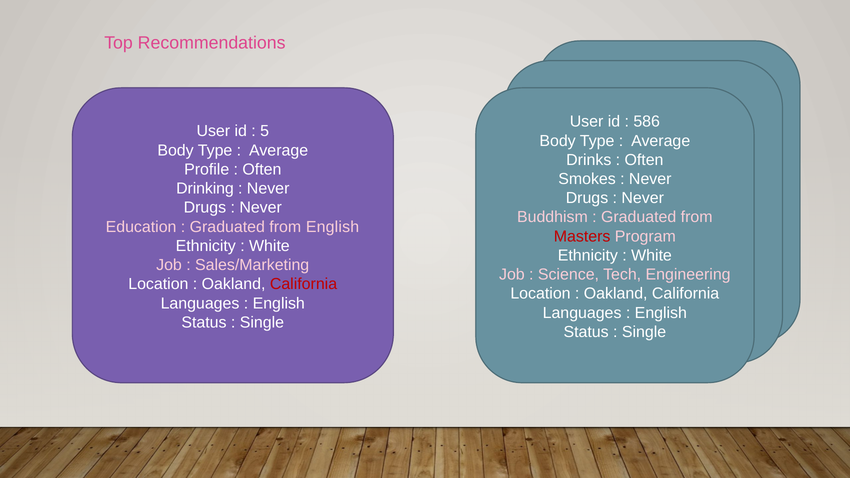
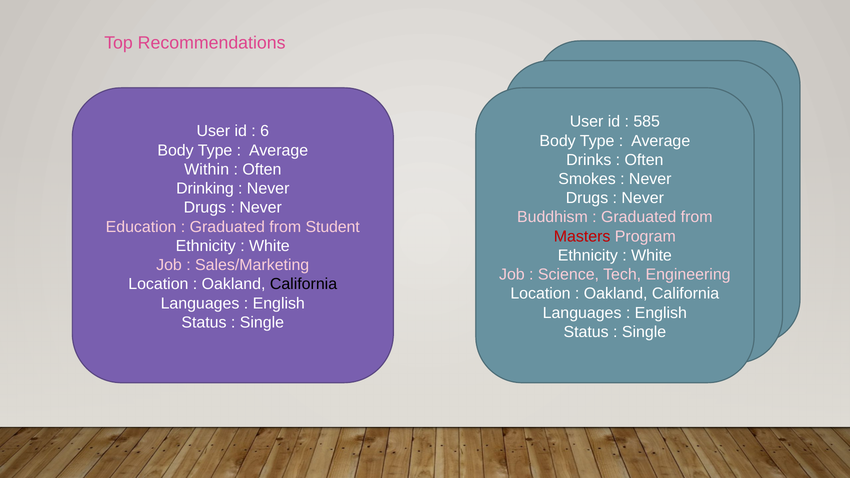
586: 586 -> 585
5: 5 -> 6
Profile: Profile -> Within
from English: English -> Student
California at (304, 284) colour: red -> black
